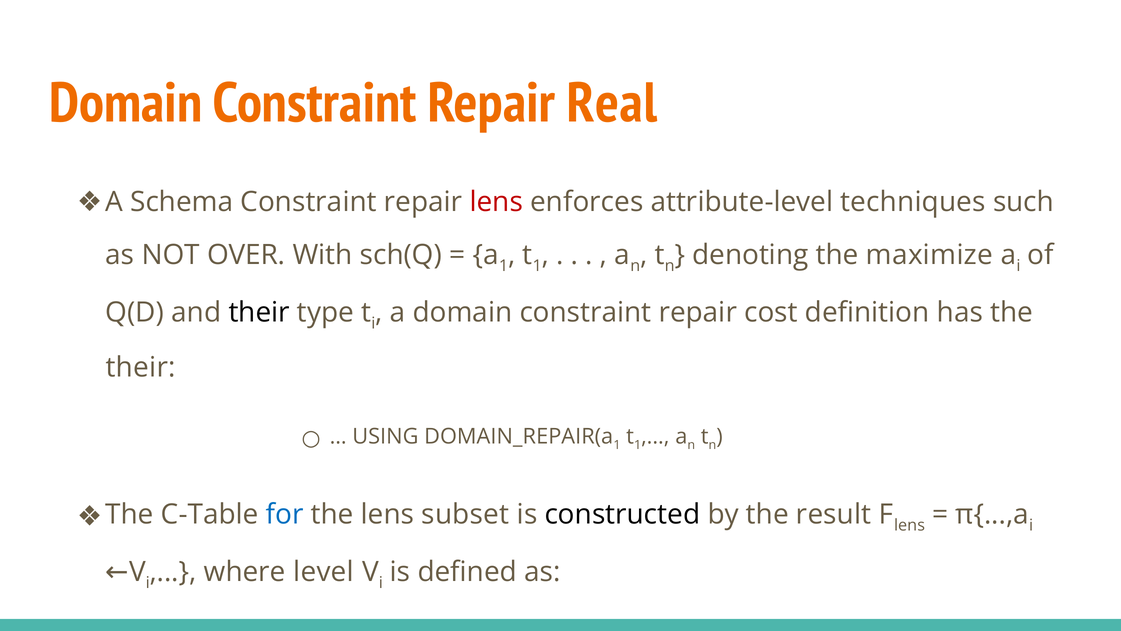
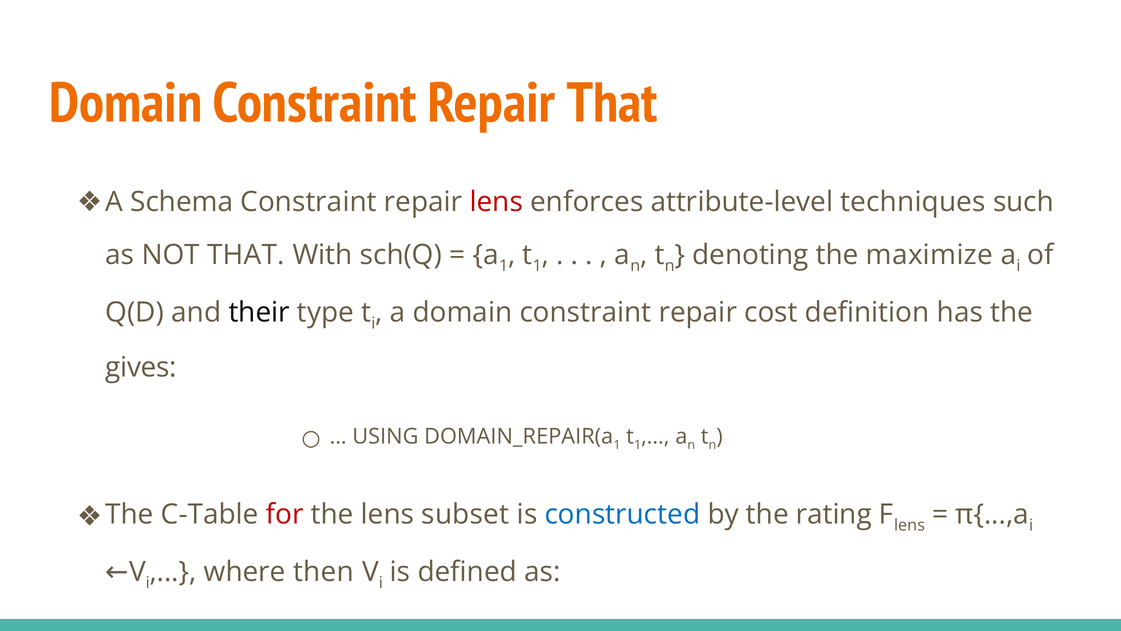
Repair Real: Real -> That
NOT OVER: OVER -> THAT
their at (141, 367): their -> gives
for colour: blue -> red
constructed colour: black -> blue
result: result -> rating
where level: level -> then
